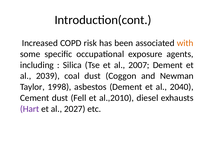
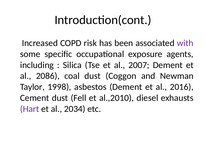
with colour: orange -> purple
2039: 2039 -> 2086
2040: 2040 -> 2016
2027: 2027 -> 2034
